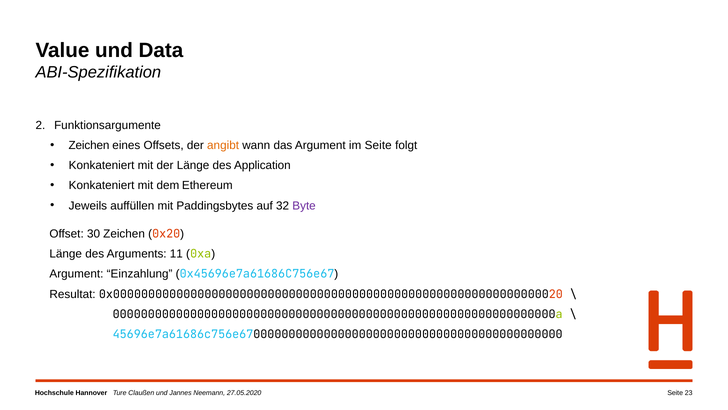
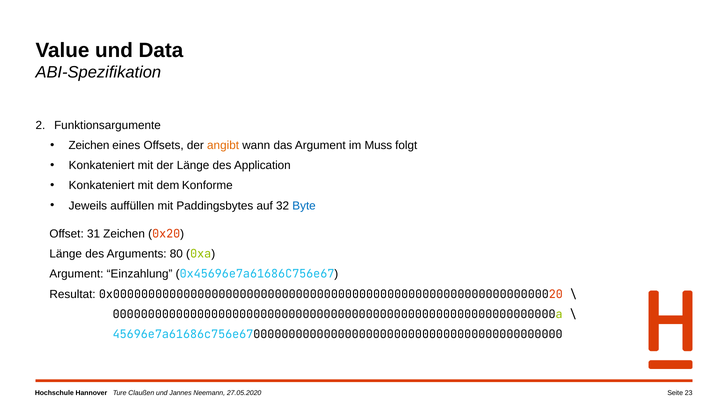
im Seite: Seite -> Muss
Ethereum: Ethereum -> Konforme
Byte colour: purple -> blue
30: 30 -> 31
11: 11 -> 80
